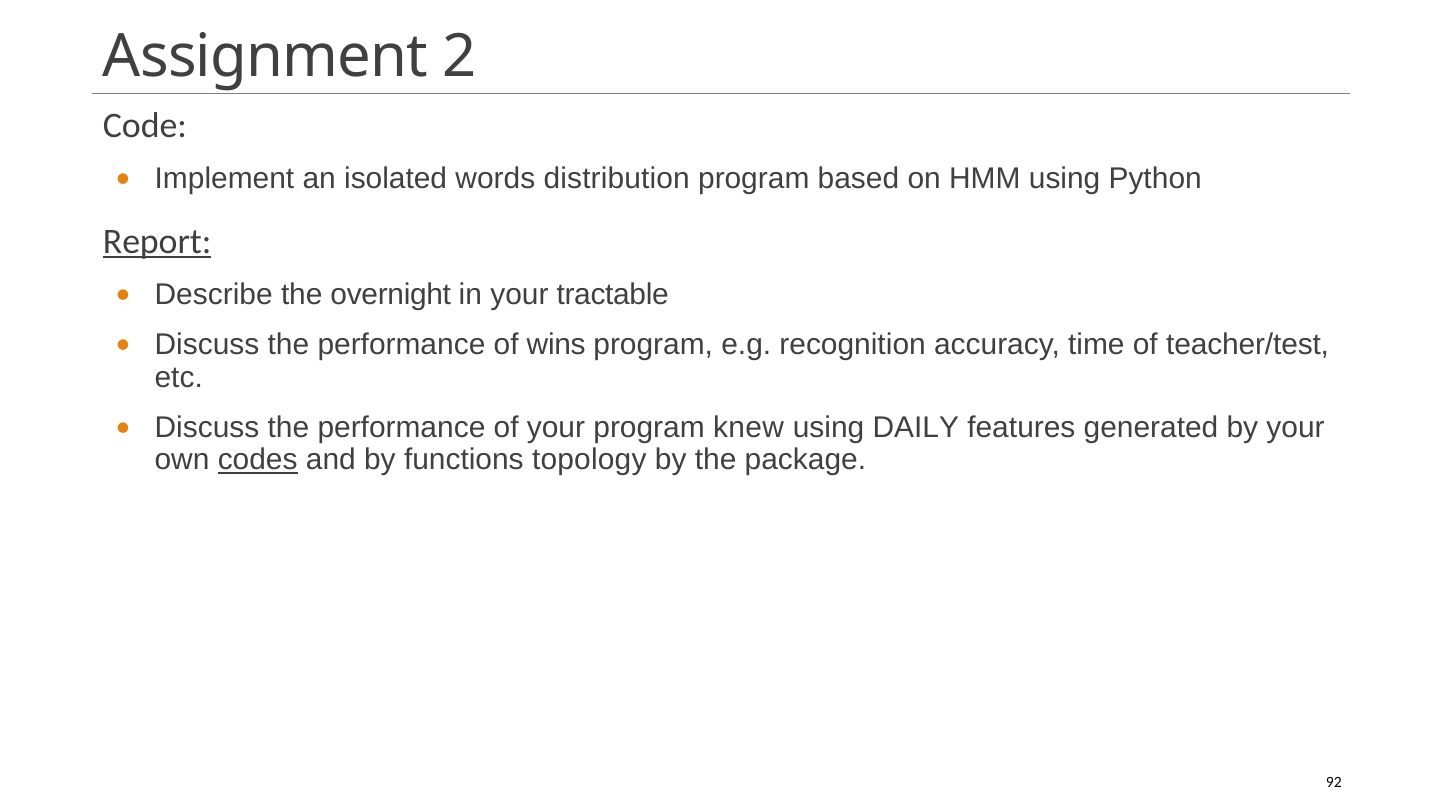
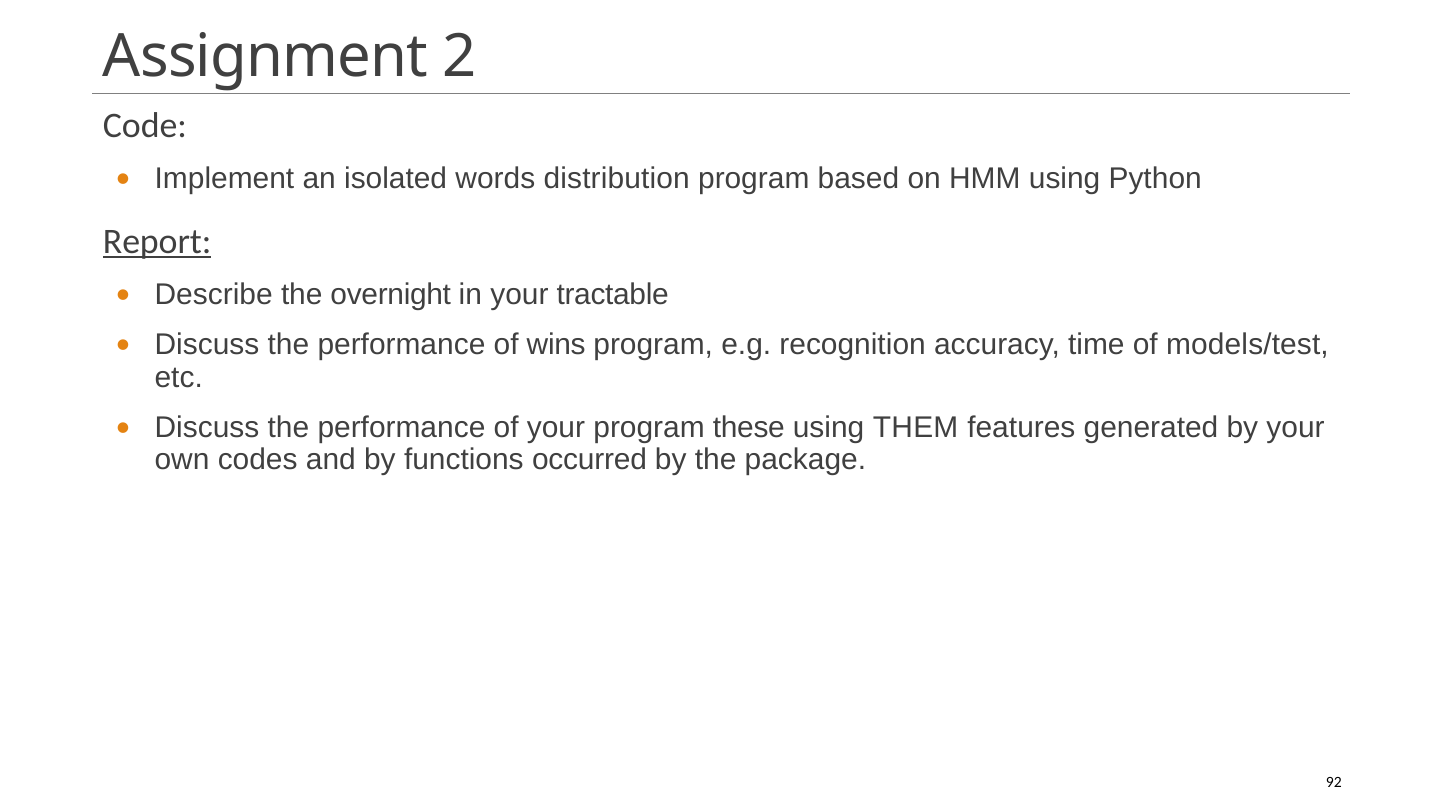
teacher/test: teacher/test -> models/test
knew: knew -> these
DAILY: DAILY -> THEM
codes underline: present -> none
topology: topology -> occurred
